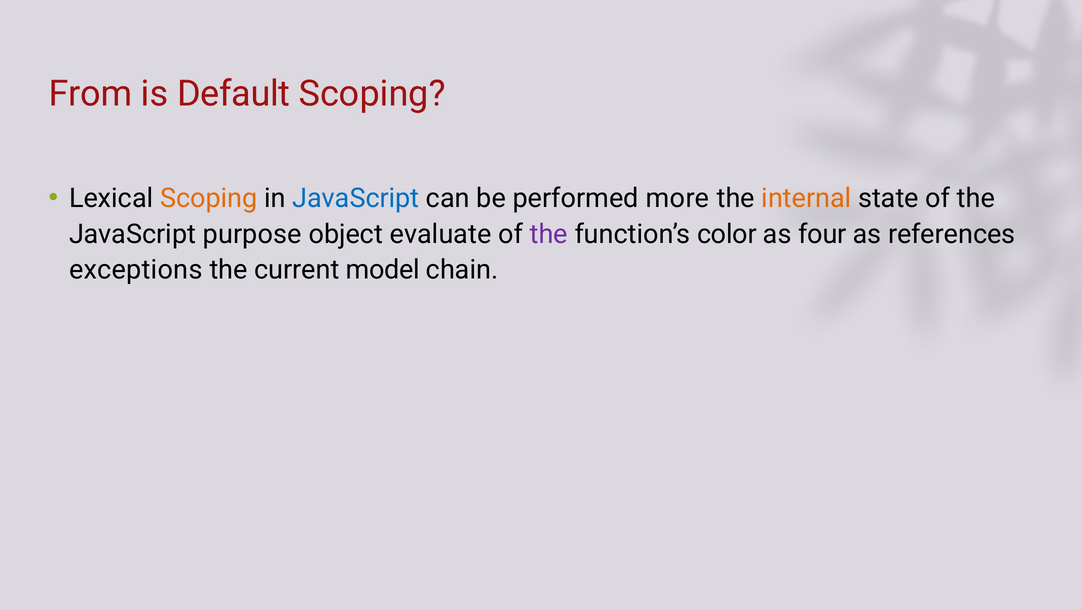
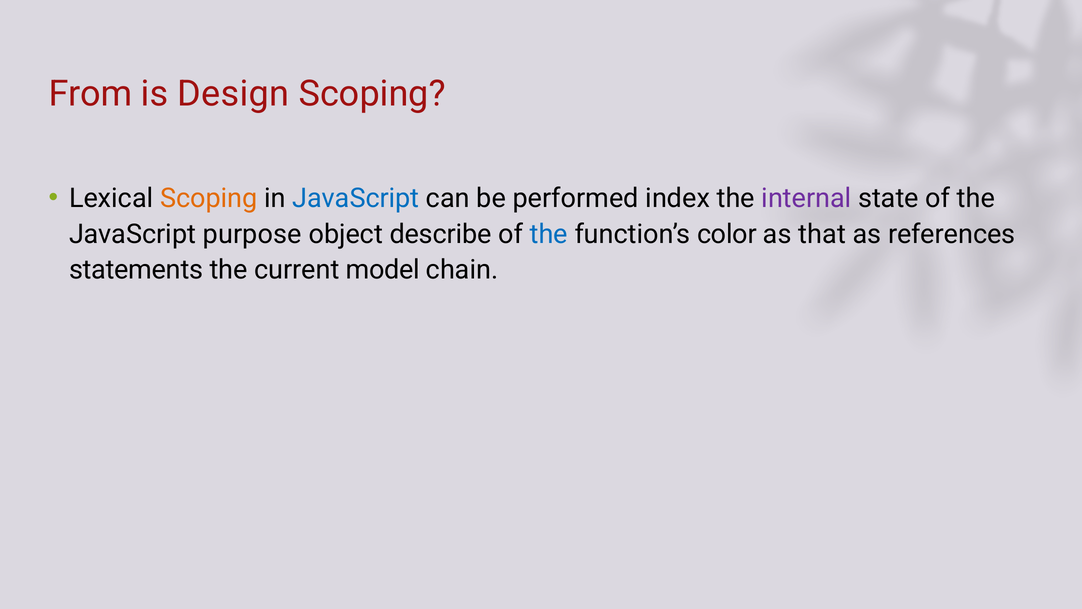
Default: Default -> Design
more: more -> index
internal colour: orange -> purple
evaluate: evaluate -> describe
the at (549, 234) colour: purple -> blue
four: four -> that
exceptions: exceptions -> statements
